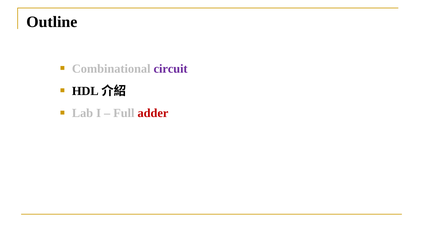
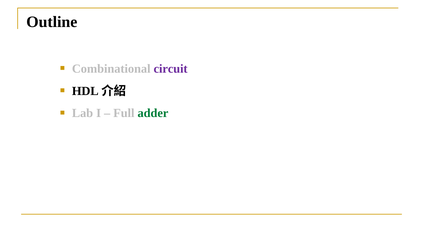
adder colour: red -> green
